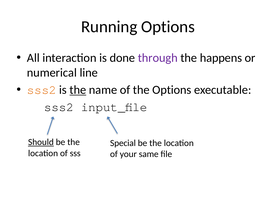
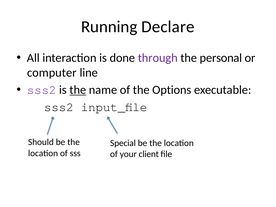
Running Options: Options -> Declare
happens: happens -> personal
numerical: numerical -> computer
sss2 at (42, 90) colour: orange -> purple
Should underline: present -> none
same: same -> client
